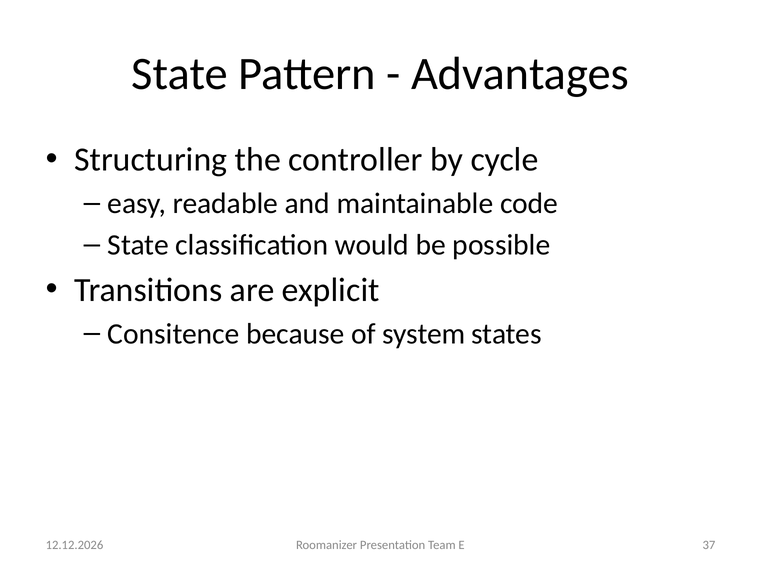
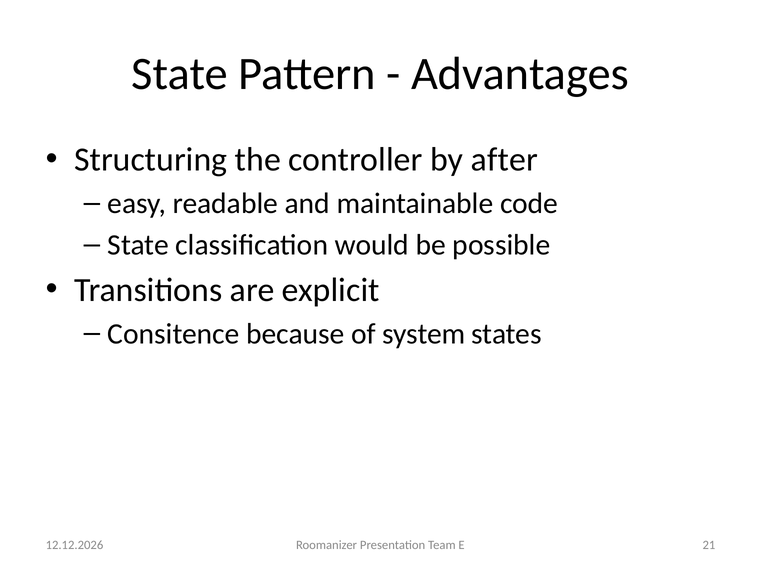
cycle: cycle -> after
37: 37 -> 21
